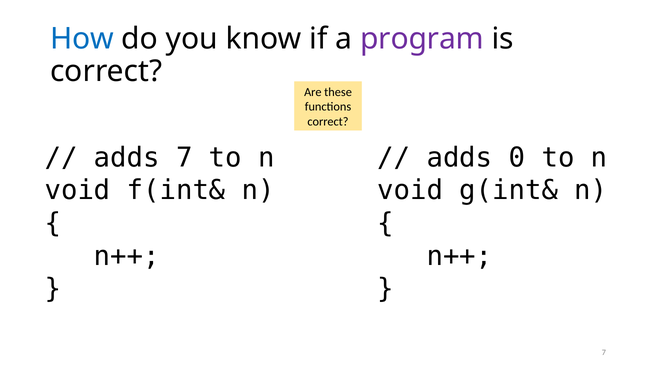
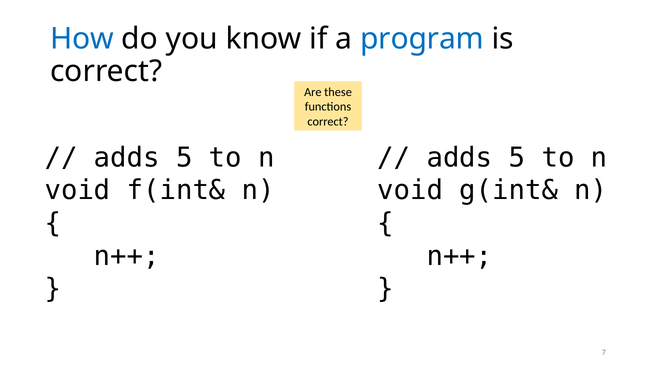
program colour: purple -> blue
7 at (184, 158): 7 -> 5
0 at (517, 158): 0 -> 5
